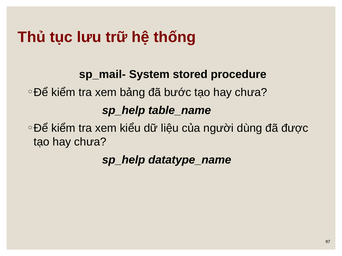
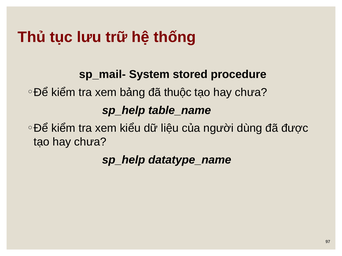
bước: bước -> thuộc
